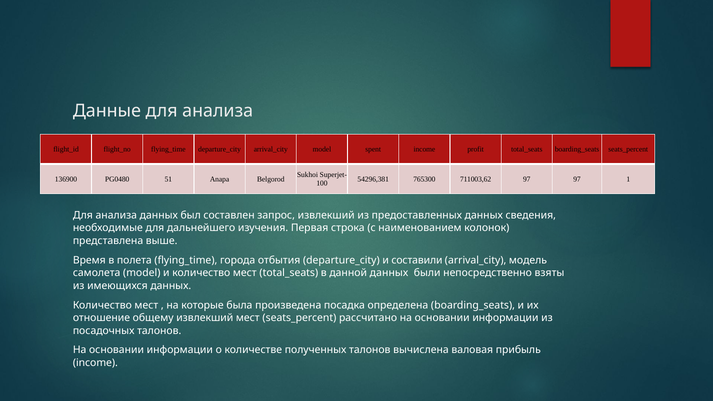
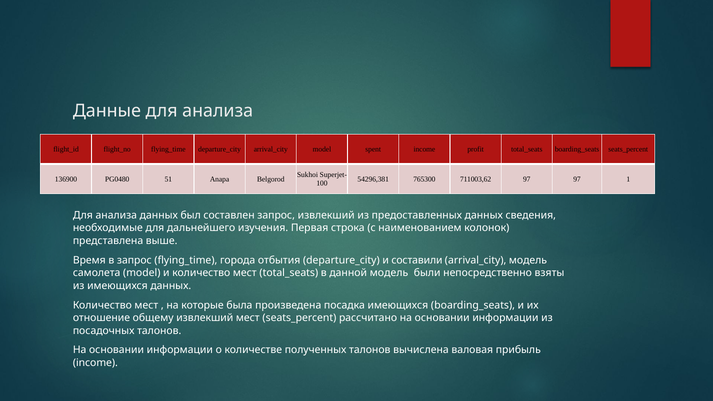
в полета: полета -> запрос
данной данных: данных -> модель
посадка определена: определена -> имеющихся
